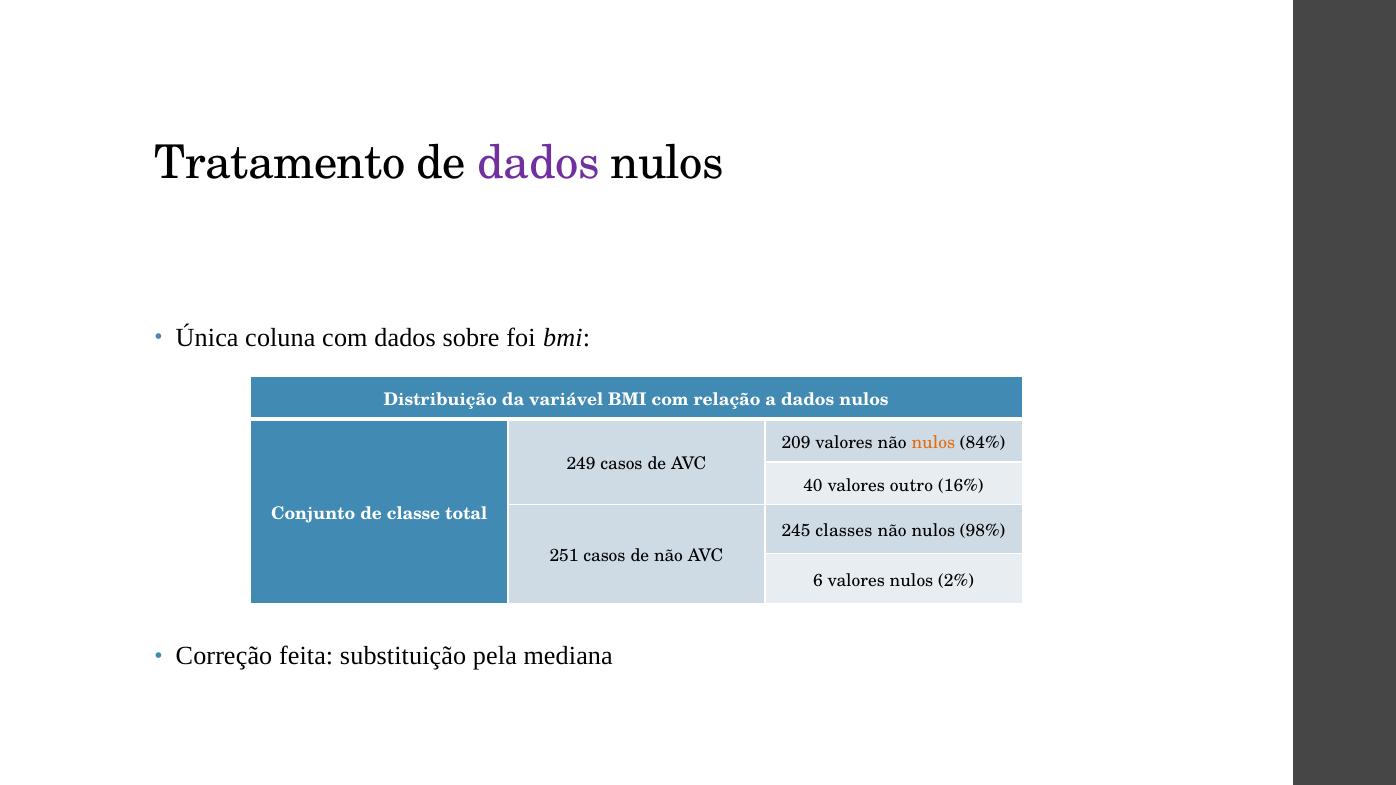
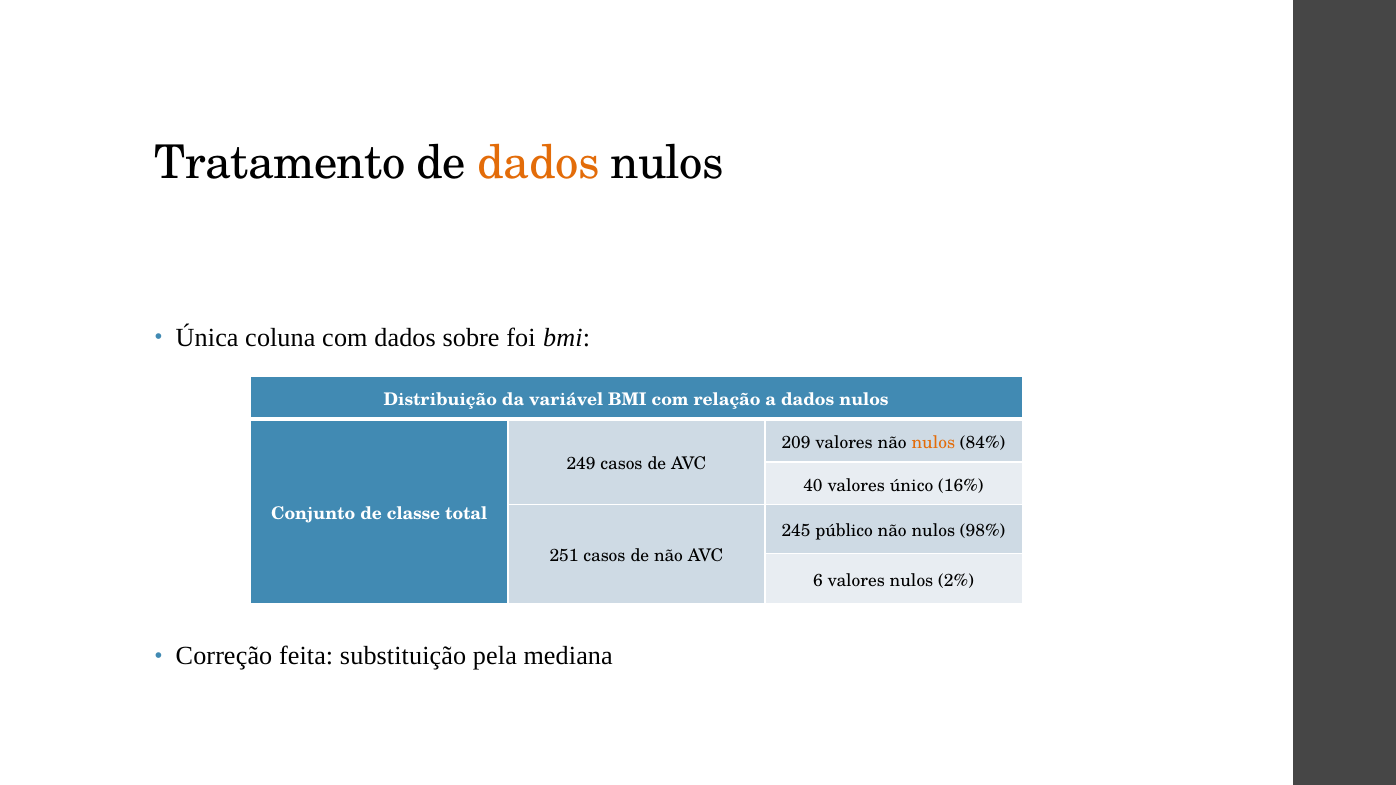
dados at (539, 163) colour: purple -> orange
outro: outro -> único
classes: classes -> público
